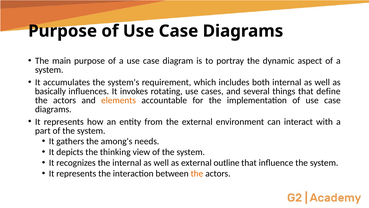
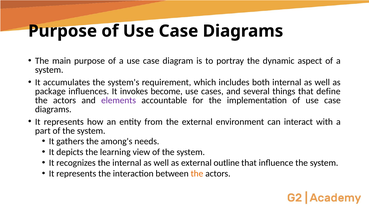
basically: basically -> package
rotating: rotating -> become
elements colour: orange -> purple
thinking: thinking -> learning
